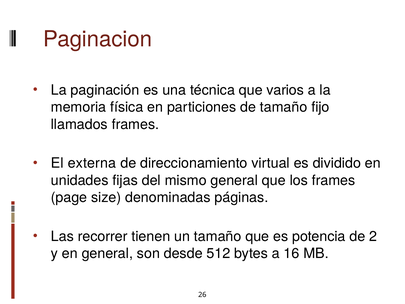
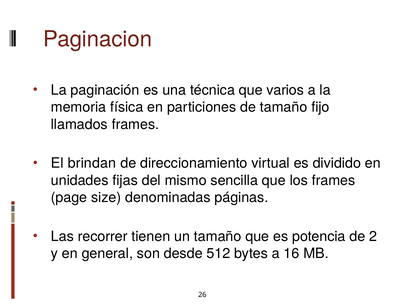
externa: externa -> brindan
mismo general: general -> sencilla
